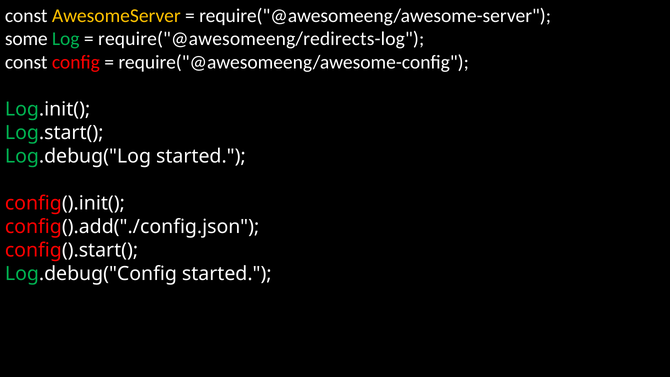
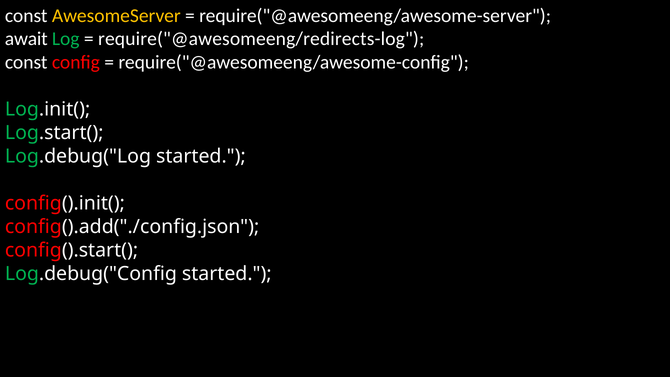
some: some -> await
